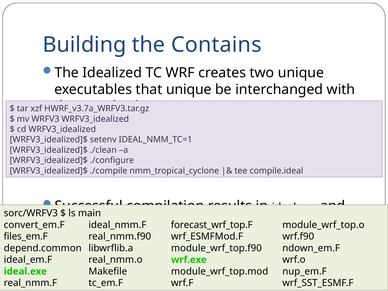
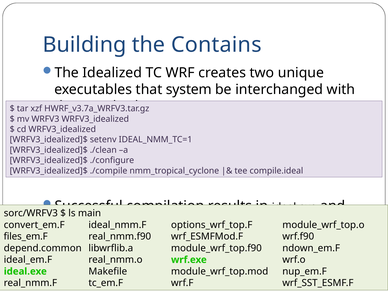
that unique: unique -> system
forecast_wrf_top.F: forecast_wrf_top.F -> options_wrf_top.F
